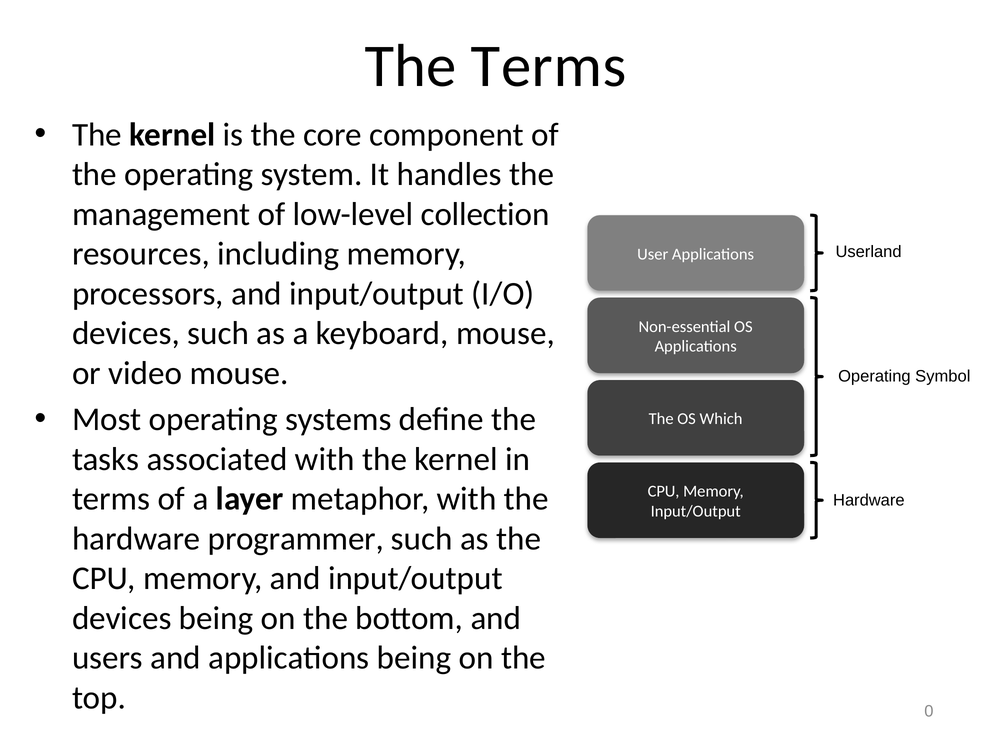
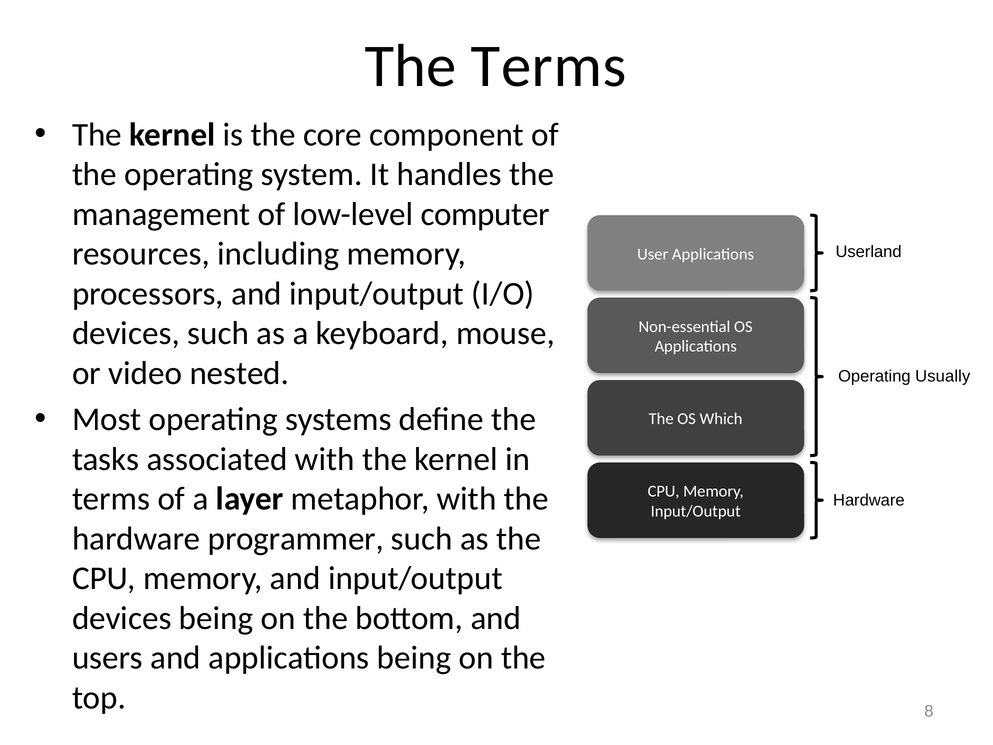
collection: collection -> computer
video mouse: mouse -> nested
Symbol: Symbol -> Usually
0: 0 -> 8
